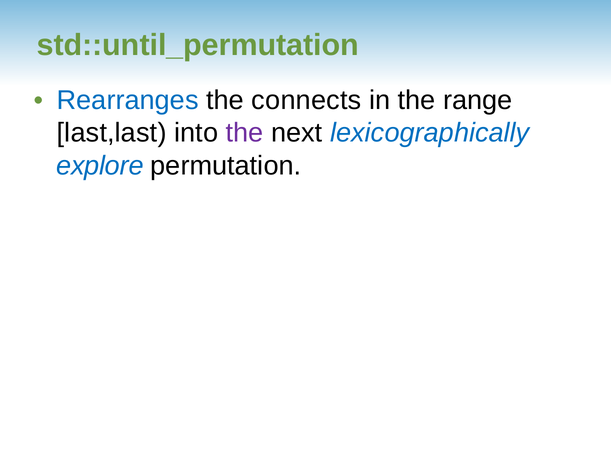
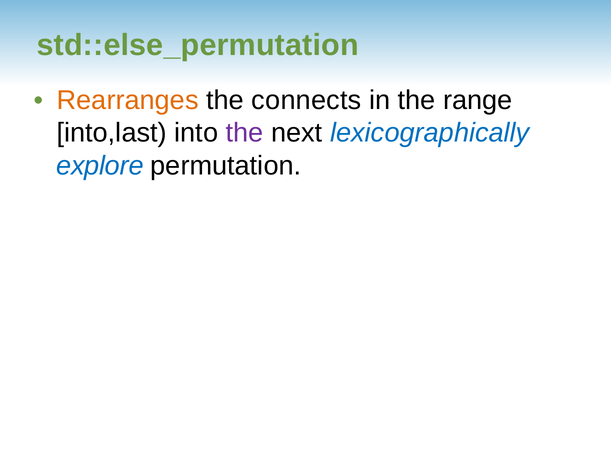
std::until_permutation: std::until_permutation -> std::else_permutation
Rearranges colour: blue -> orange
last,last: last,last -> into,last
